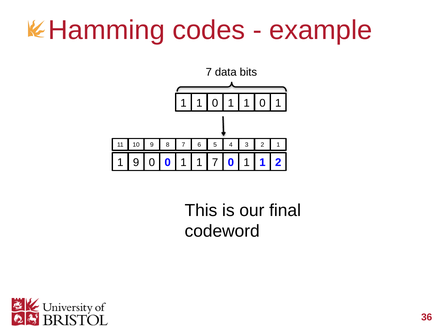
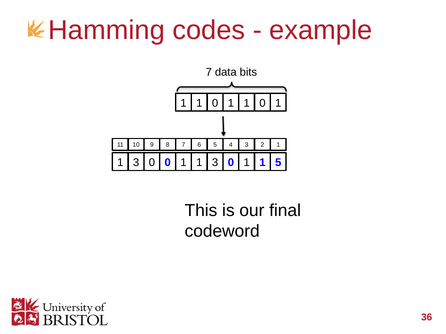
9 at (136, 163): 9 -> 3
1 1 7: 7 -> 3
1 2: 2 -> 5
